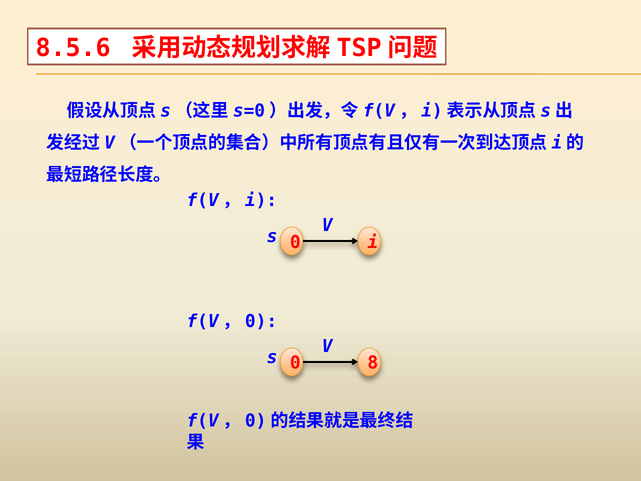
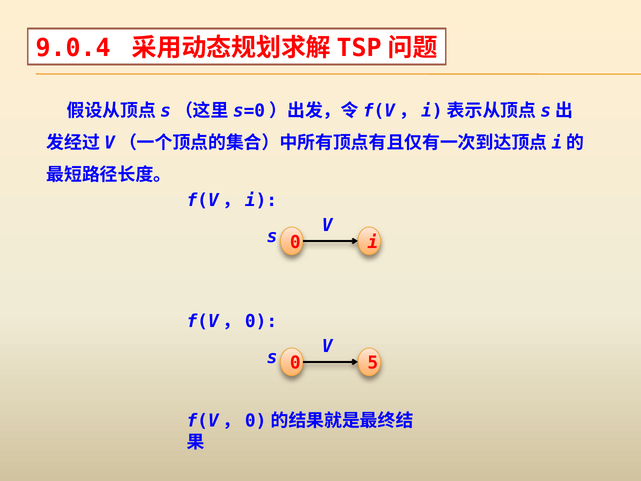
8.5.6: 8.5.6 -> 9.0.4
8: 8 -> 5
